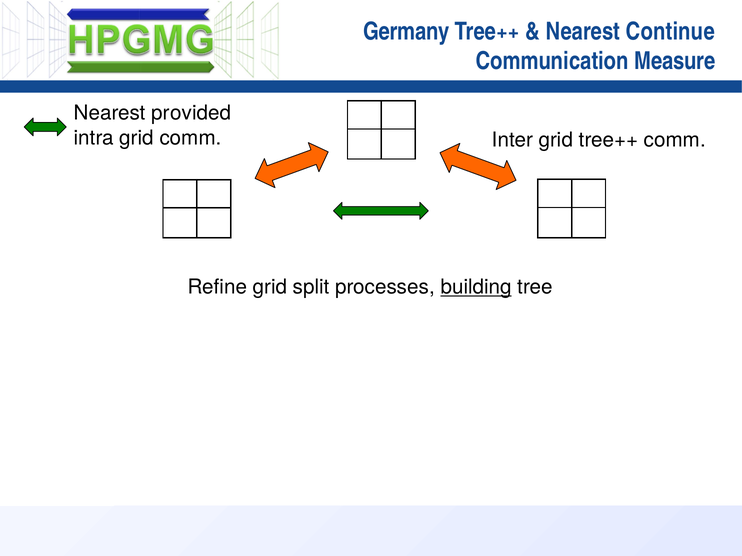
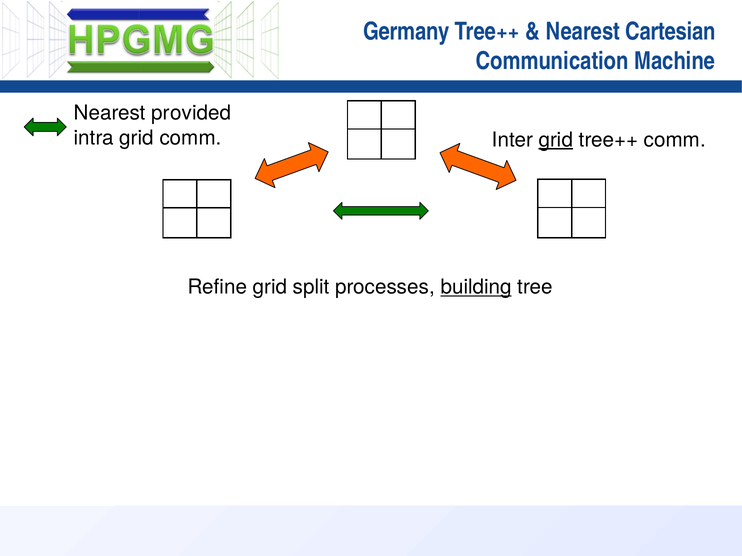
Continue: Continue -> Cartesian
Measure: Measure -> Machine
grid at (556, 140) underline: none -> present
